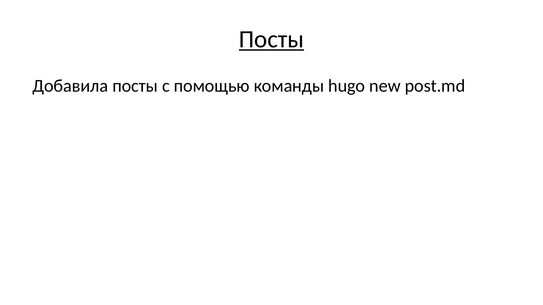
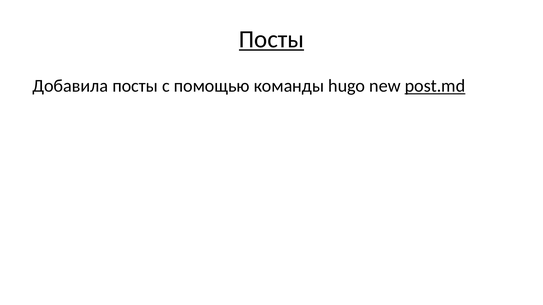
post.md underline: none -> present
